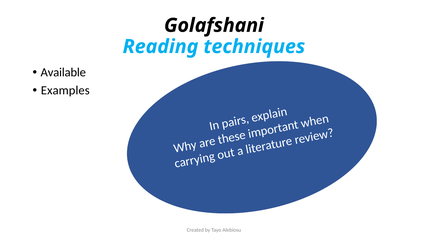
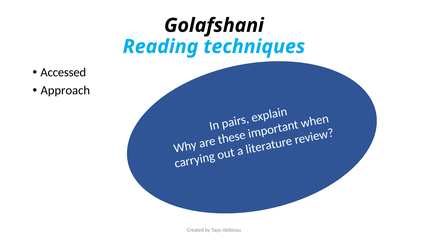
Available: Available -> Accessed
Examples: Examples -> Approach
